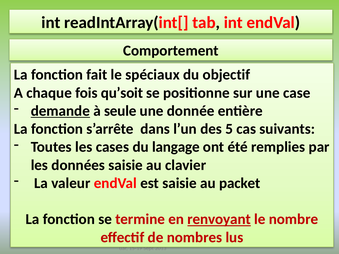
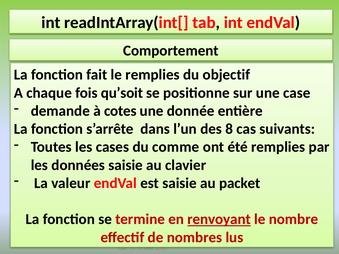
le spéciaux: spéciaux -> remplies
demande underline: present -> none
seule: seule -> cotes
5: 5 -> 8
langage: langage -> comme
